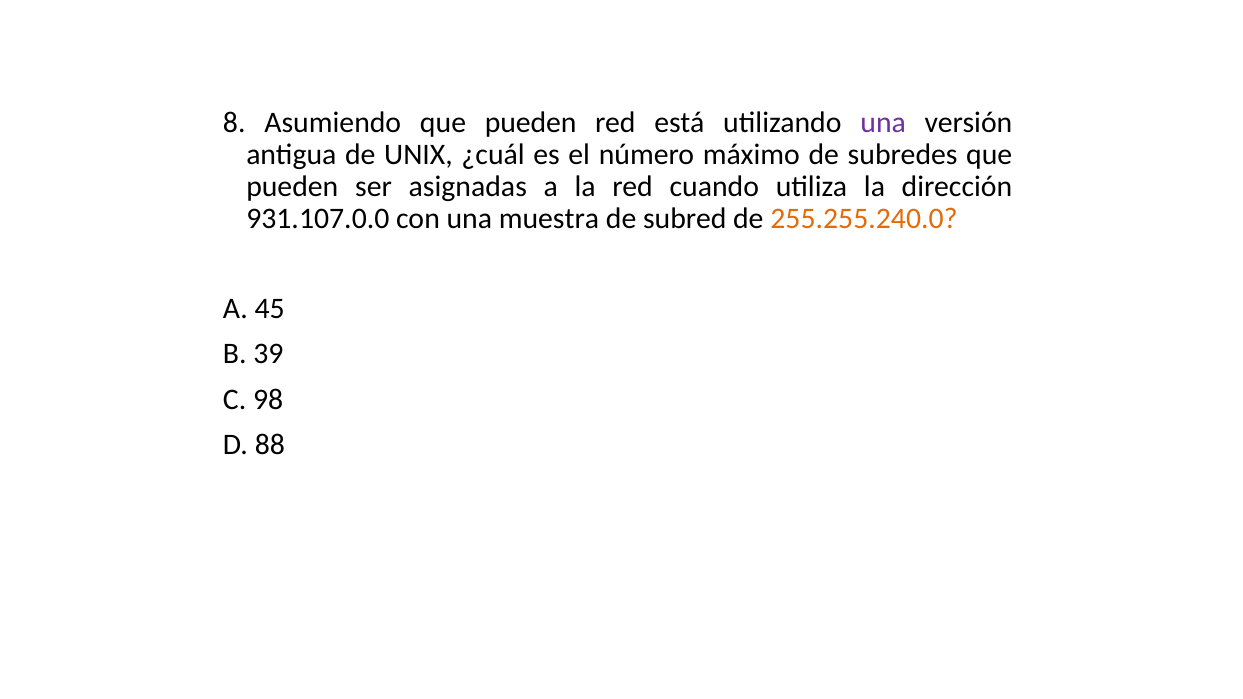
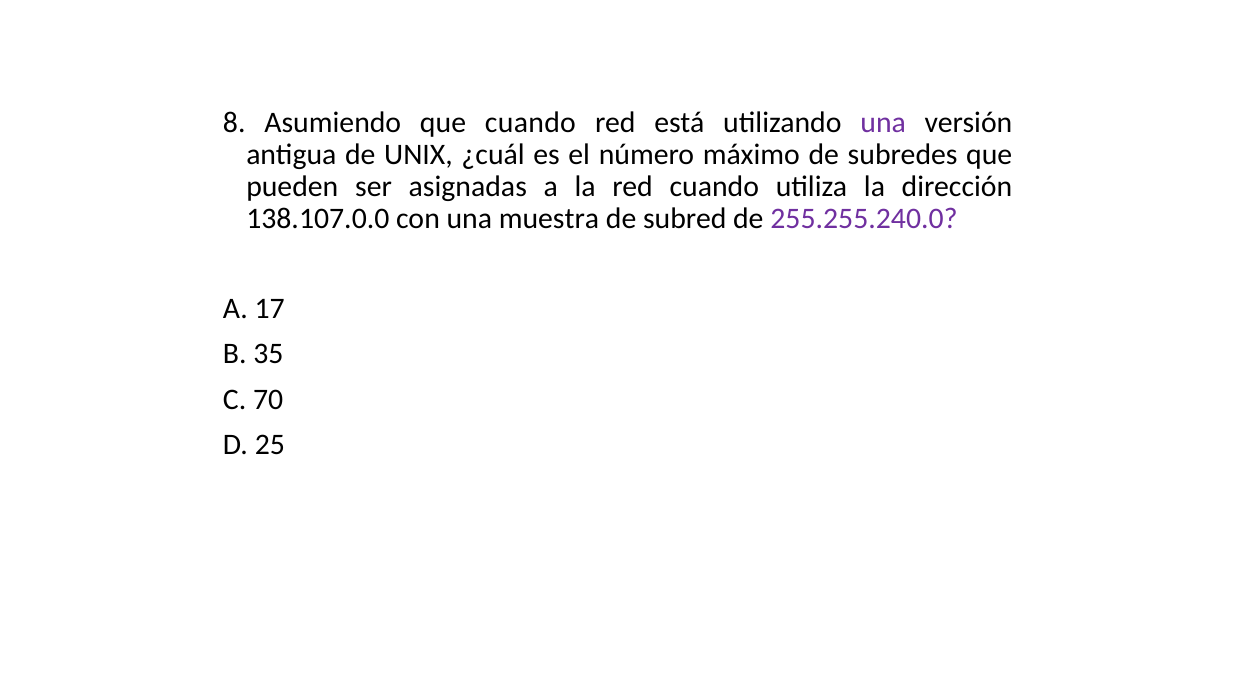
Asumiendo que pueden: pueden -> cuando
931.107.0.0: 931.107.0.0 -> 138.107.0.0
255.255.240.0 colour: orange -> purple
45: 45 -> 17
39: 39 -> 35
98: 98 -> 70
88: 88 -> 25
